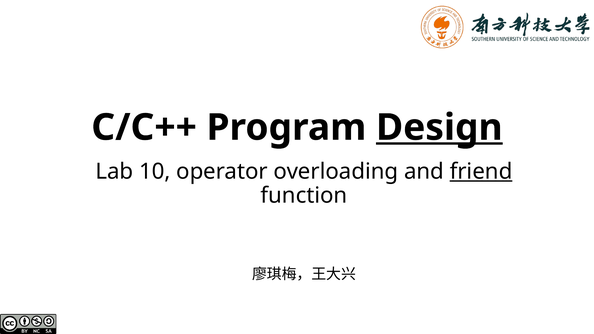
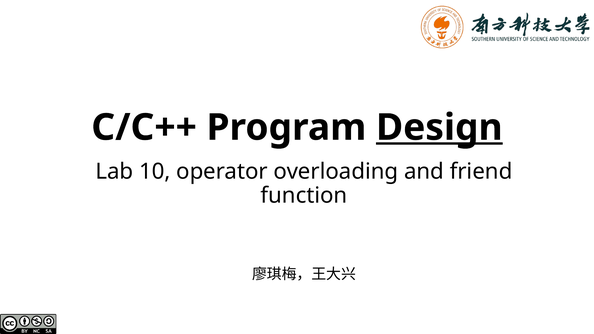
friend underline: present -> none
